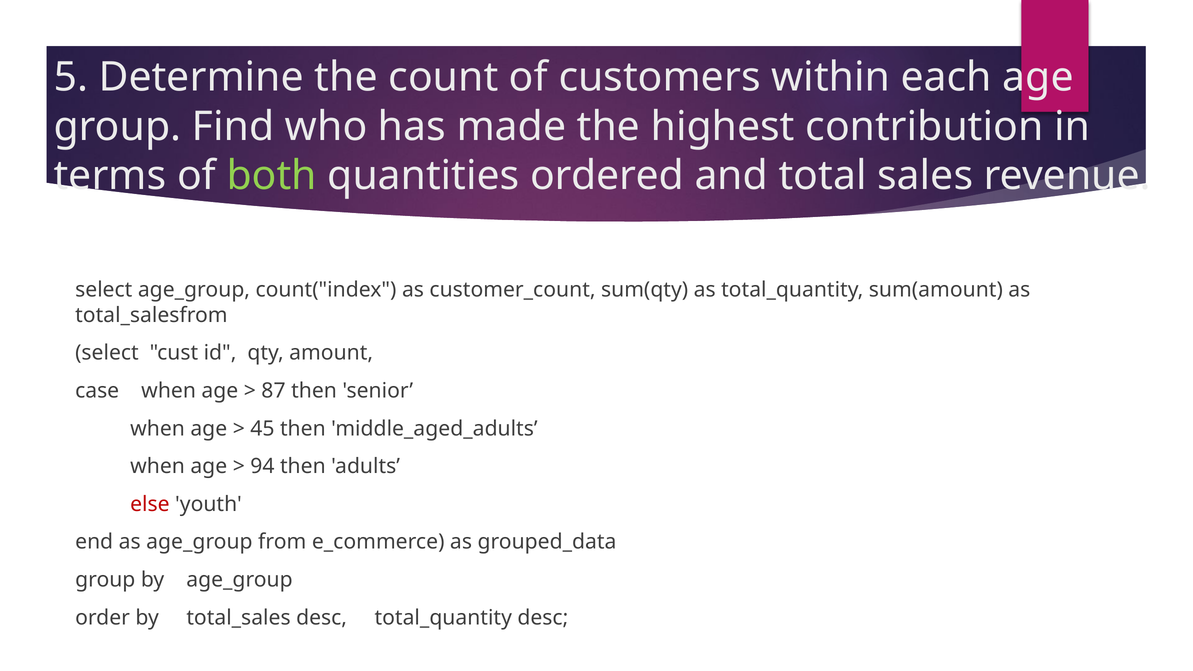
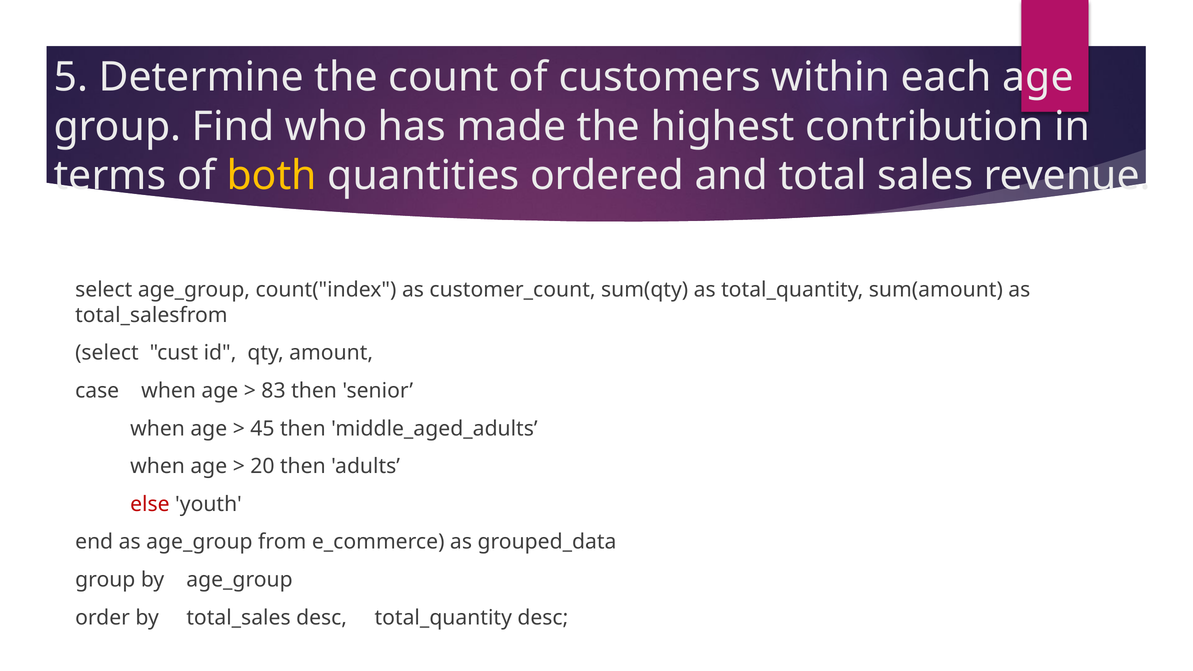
both colour: light green -> yellow
87: 87 -> 83
94: 94 -> 20
